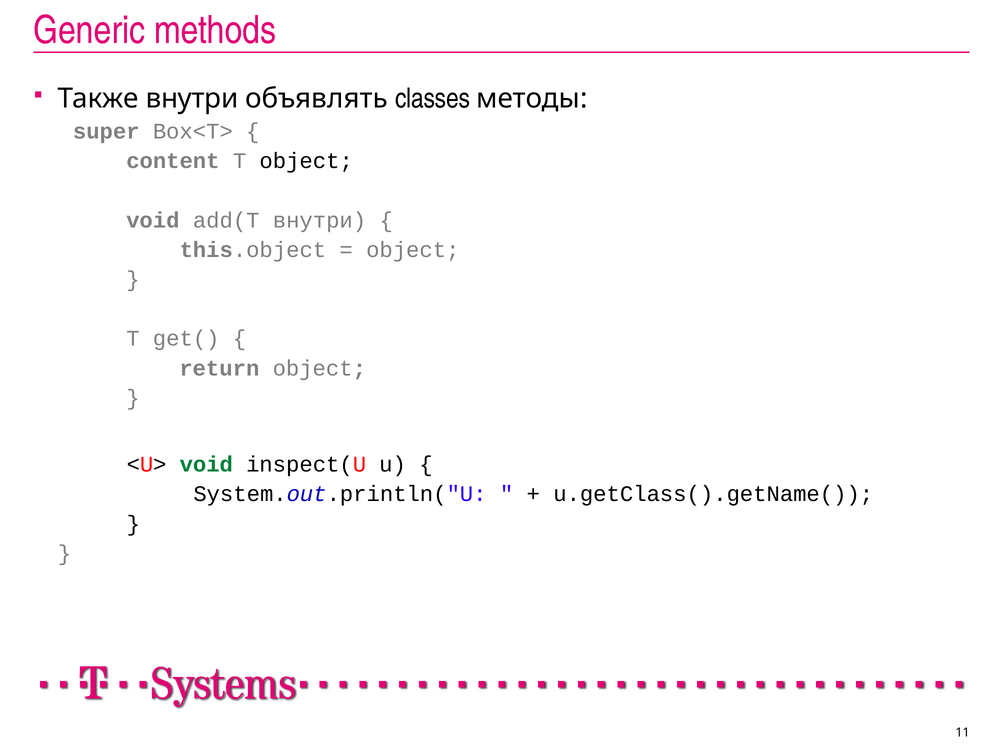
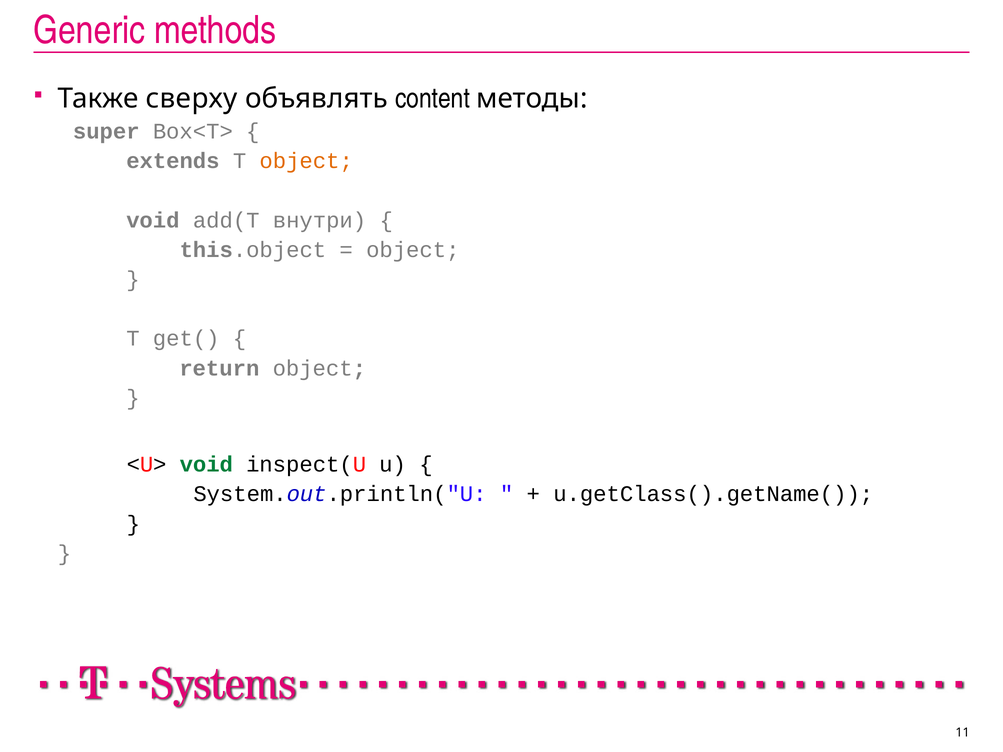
Также внутри: внутри -> сверху
classes: classes -> content
content: content -> extends
object at (306, 161) colour: black -> orange
